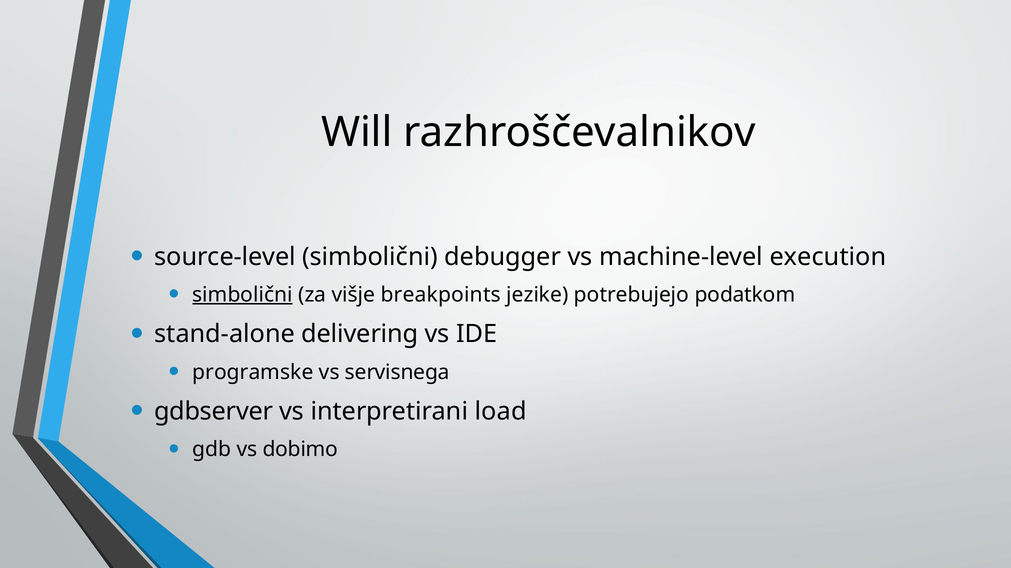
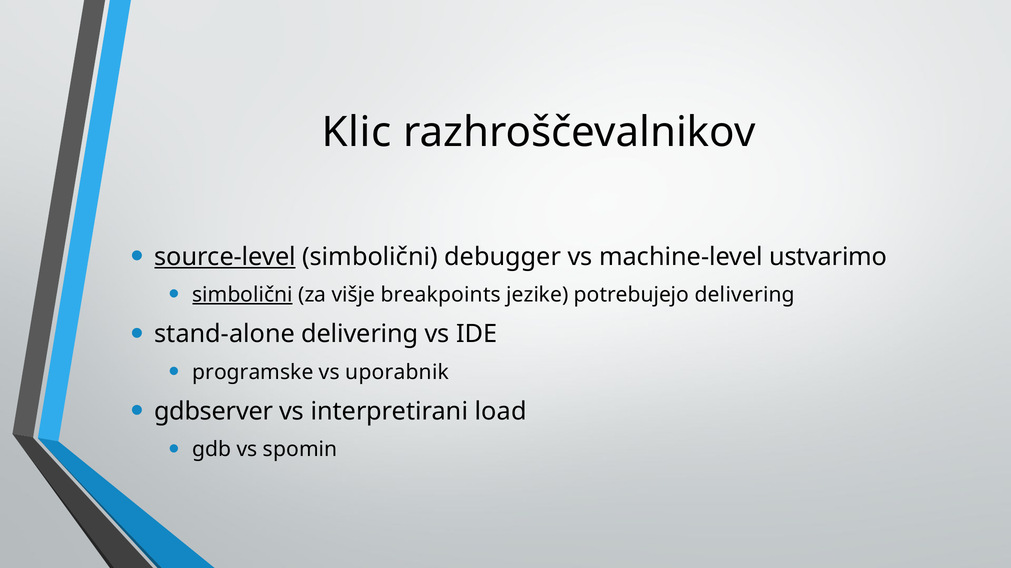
Will: Will -> Klic
source-level underline: none -> present
execution: execution -> ustvarimo
potrebujejo podatkom: podatkom -> delivering
servisnega: servisnega -> uporabnik
dobimo: dobimo -> spomin
